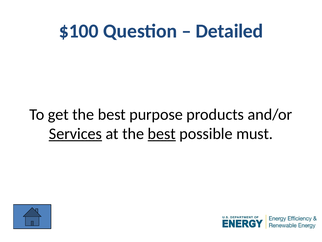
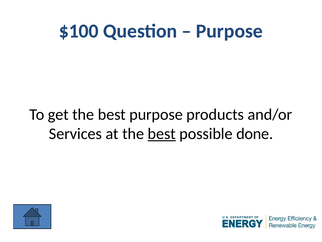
Detailed at (229, 31): Detailed -> Purpose
Services underline: present -> none
must: must -> done
